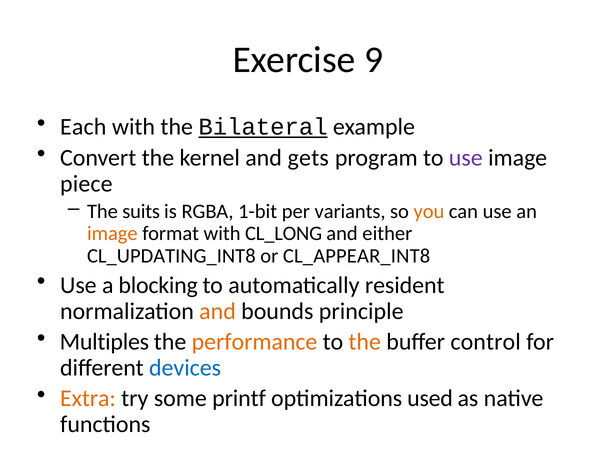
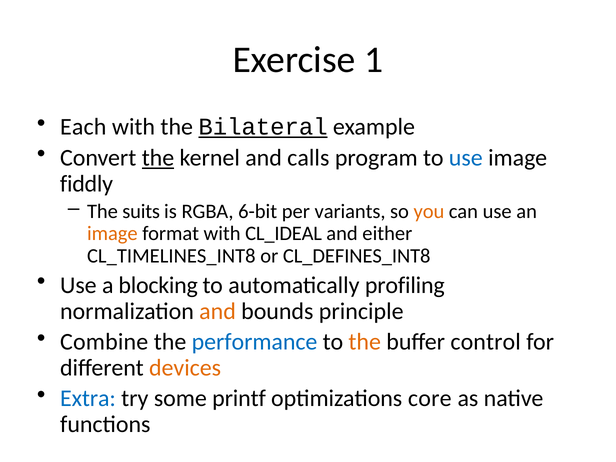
9: 9 -> 1
the at (158, 158) underline: none -> present
gets: gets -> calls
use at (466, 158) colour: purple -> blue
piece: piece -> fiddly
1-bit: 1-bit -> 6-bit
CL_LONG: CL_LONG -> CL_IDEAL
CL_UPDATING_INT8: CL_UPDATING_INT8 -> CL_TIMELINES_INT8
CL_APPEAR_INT8: CL_APPEAR_INT8 -> CL_DEFINES_INT8
resident: resident -> profiling
Multiples: Multiples -> Combine
performance colour: orange -> blue
devices colour: blue -> orange
Extra colour: orange -> blue
used: used -> core
